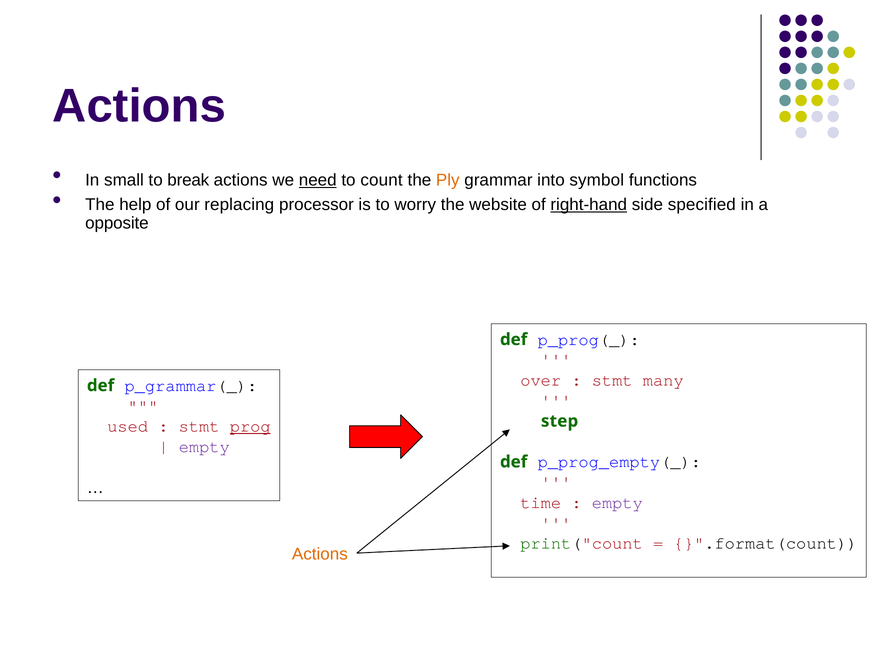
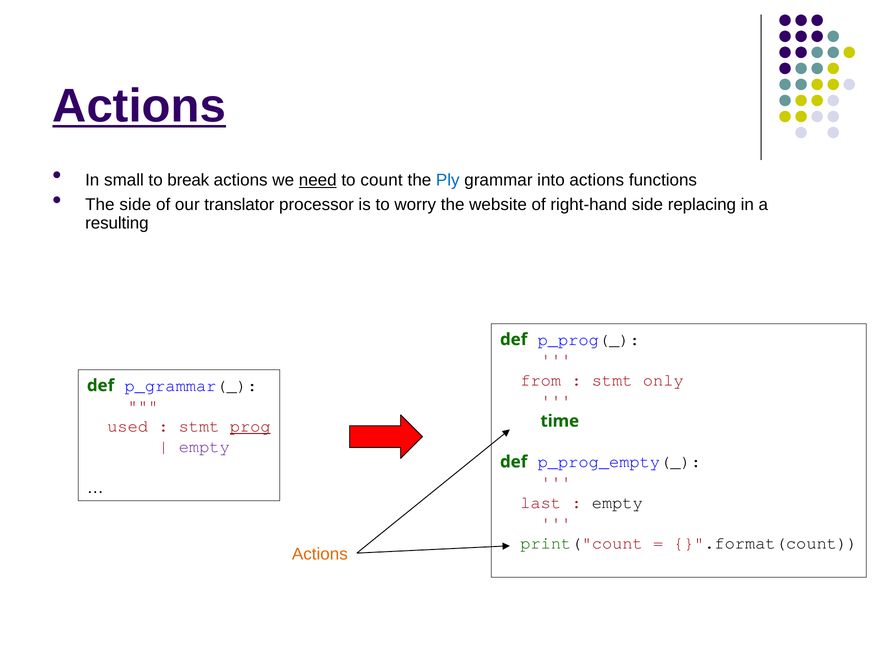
Actions at (139, 106) underline: none -> present
Ply colour: orange -> blue
into symbol: symbol -> actions
The help: help -> side
replacing: replacing -> translator
right-hand underline: present -> none
specified: specified -> replacing
opposite: opposite -> resulting
over: over -> from
many: many -> only
step: step -> time
time: time -> last
empty at (617, 503) colour: purple -> black
